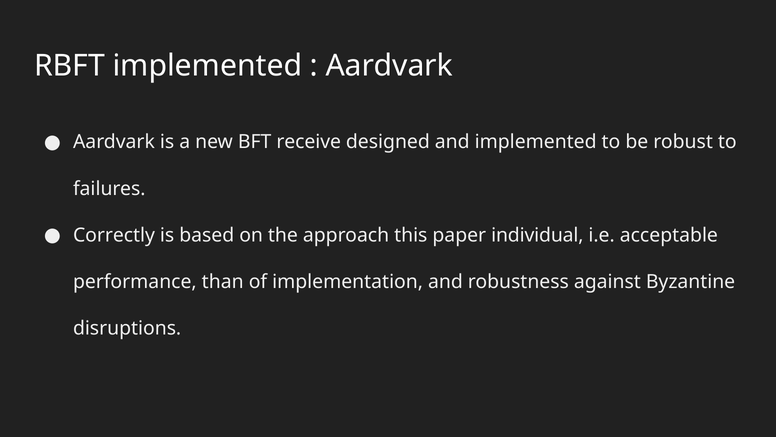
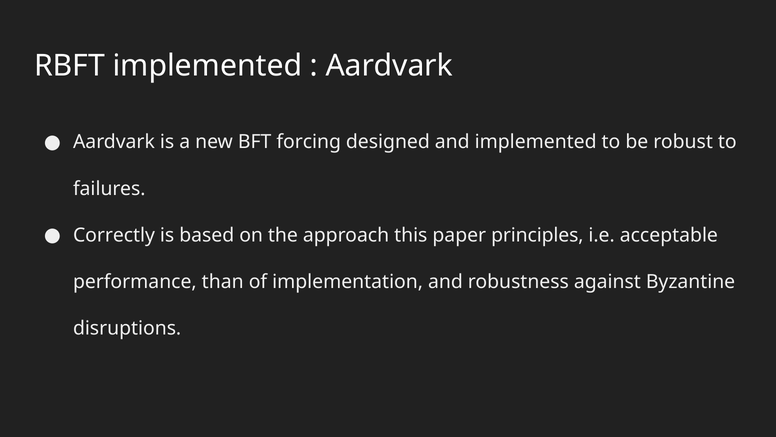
receive: receive -> forcing
individual: individual -> principles
